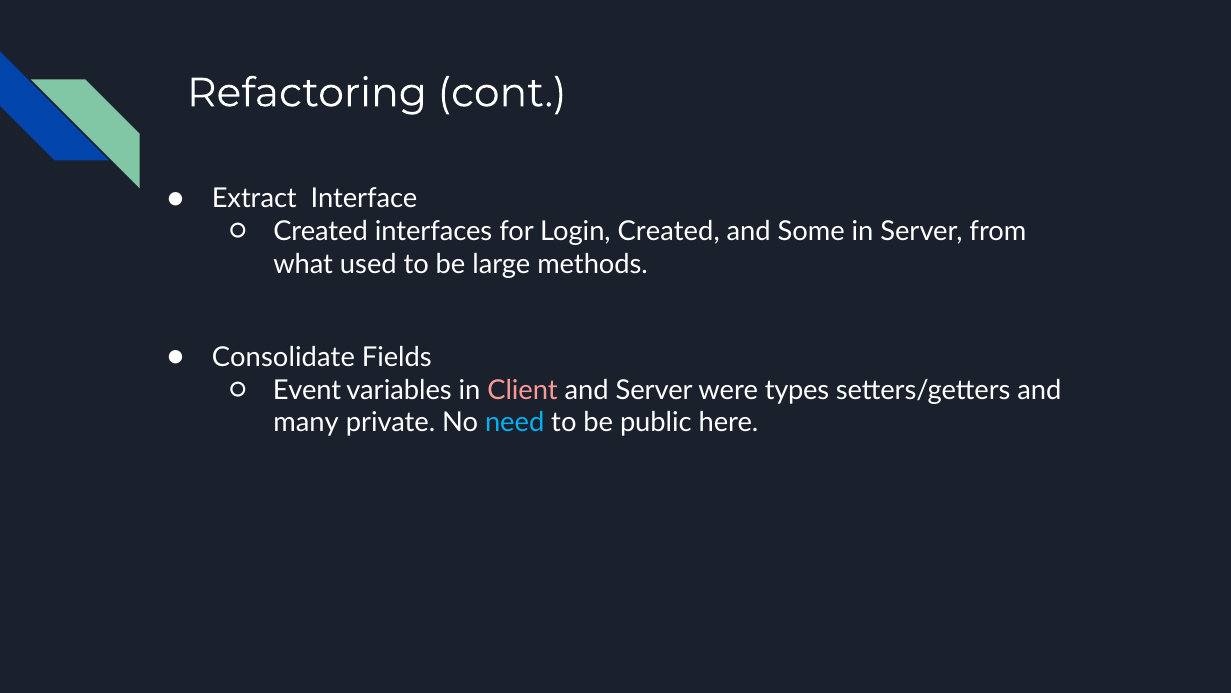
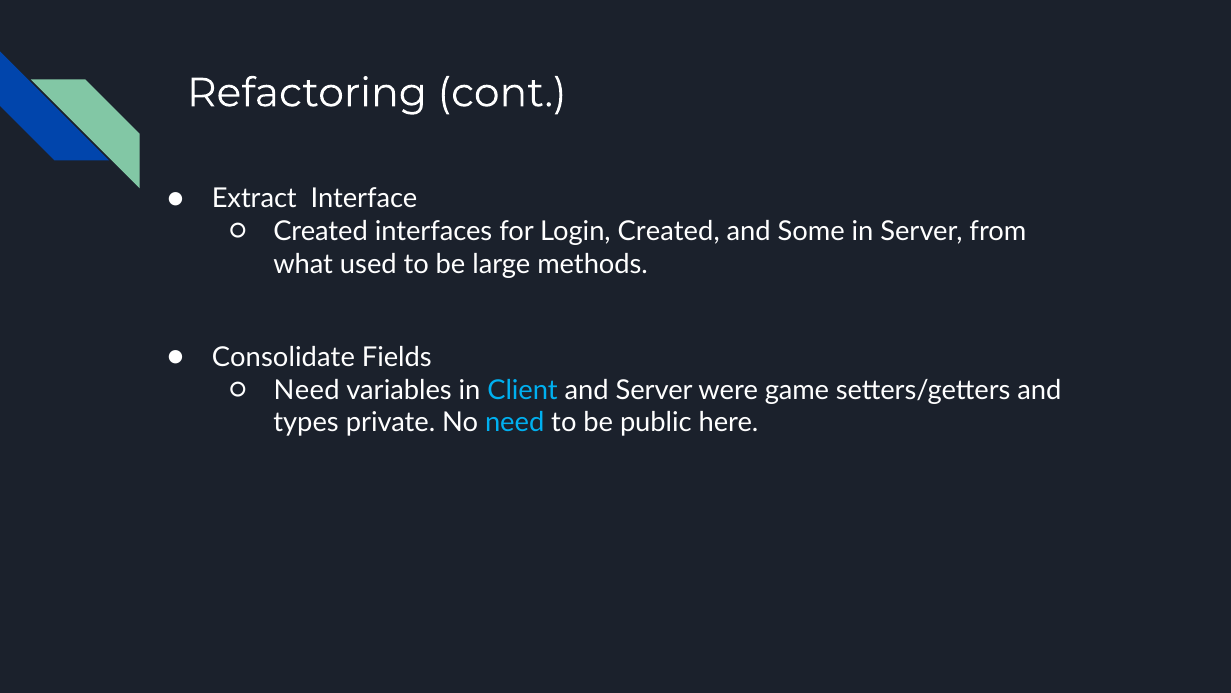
Event at (307, 390): Event -> Need
Client colour: pink -> light blue
types: types -> game
many: many -> types
